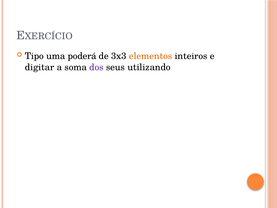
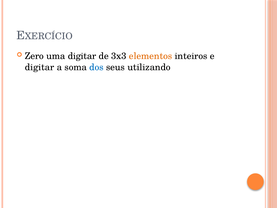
Tipo: Tipo -> Zero
uma poderá: poderá -> digitar
dos colour: purple -> blue
